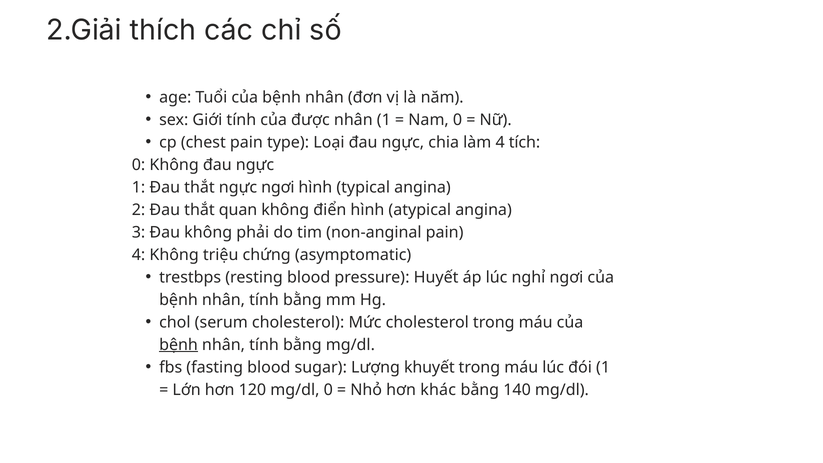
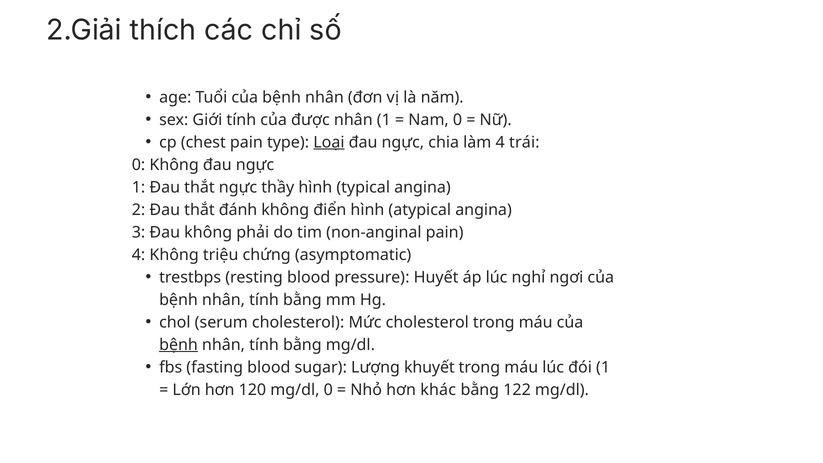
Loại underline: none -> present
tích: tích -> trái
ngực ngơi: ngơi -> thầy
quan: quan -> đánh
140: 140 -> 122
